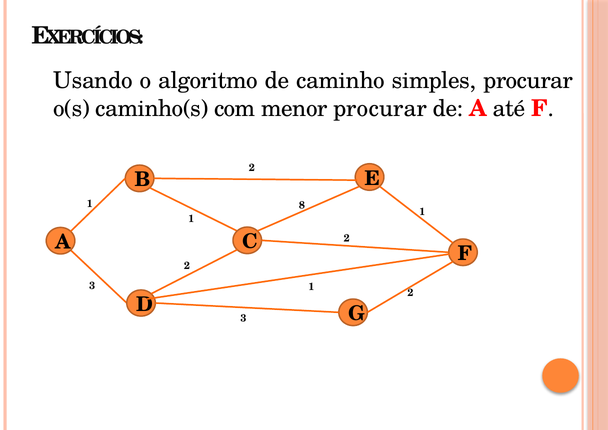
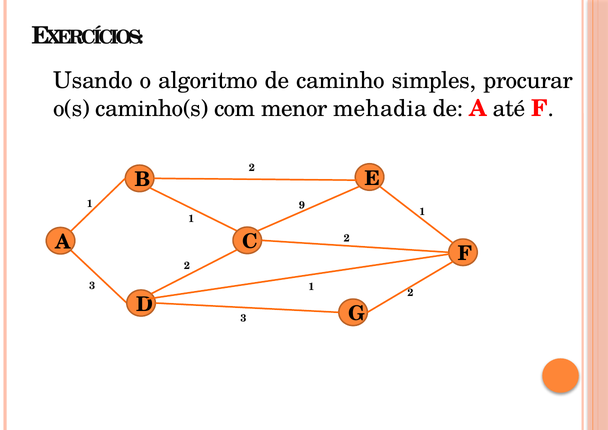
menor procurar: procurar -> mehadia
8: 8 -> 9
